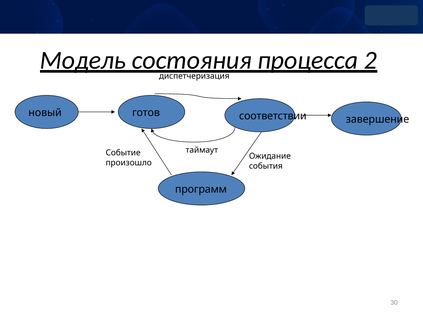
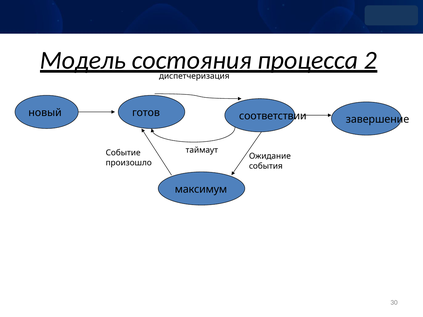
программ: программ -> максимум
